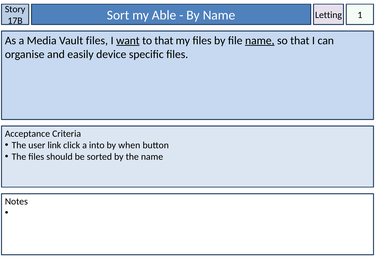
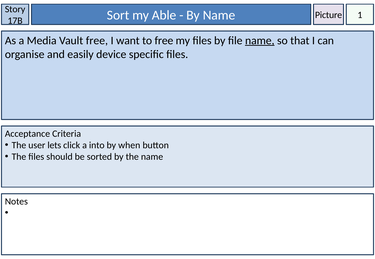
Letting: Letting -> Picture
Vault files: files -> free
want underline: present -> none
to that: that -> free
link: link -> lets
